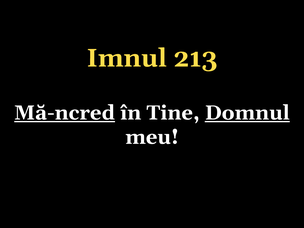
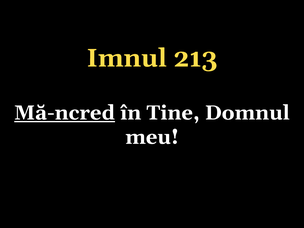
Domnul underline: present -> none
